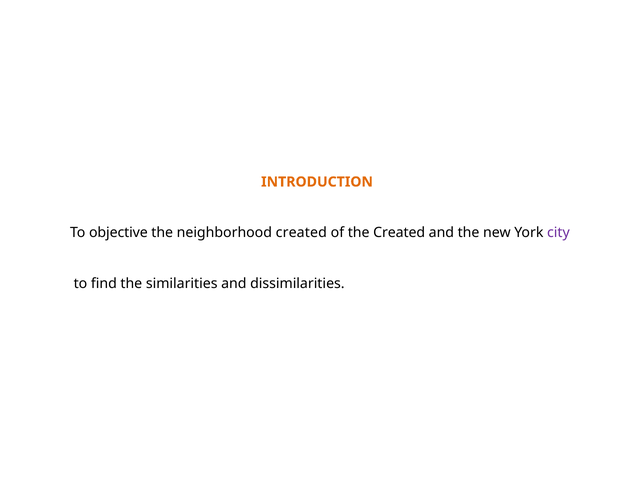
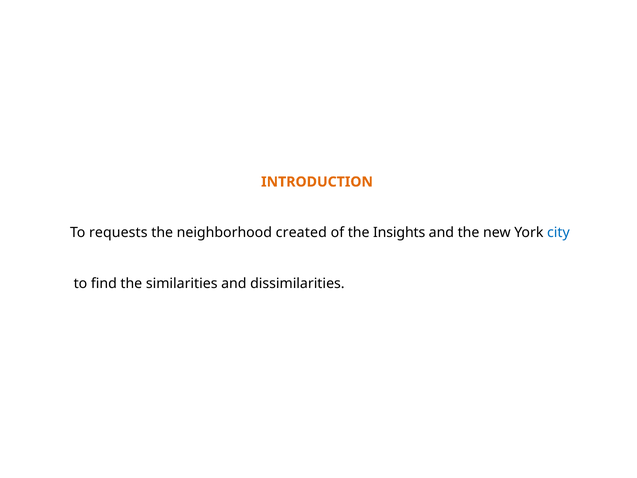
objective: objective -> requests
the Created: Created -> Insights
city colour: purple -> blue
